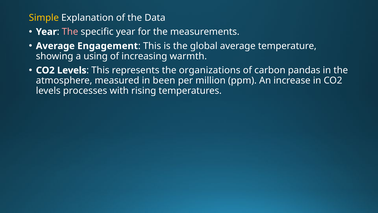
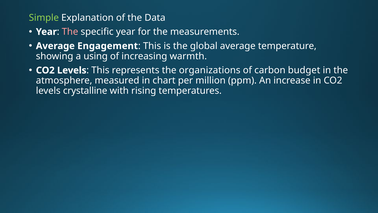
Simple colour: yellow -> light green
pandas: pandas -> budget
been: been -> chart
processes: processes -> crystalline
